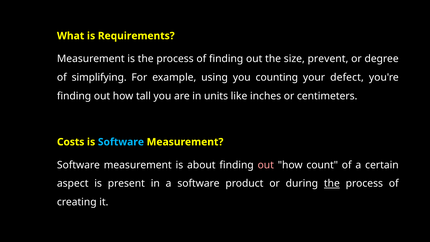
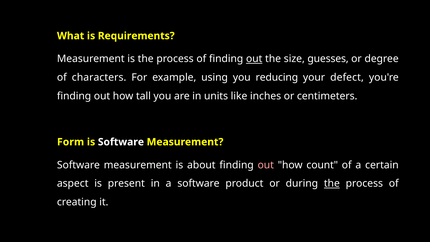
out at (254, 59) underline: none -> present
prevent: prevent -> guesses
simplifying: simplifying -> characters
counting: counting -> reducing
Costs: Costs -> Form
Software at (121, 142) colour: light blue -> white
